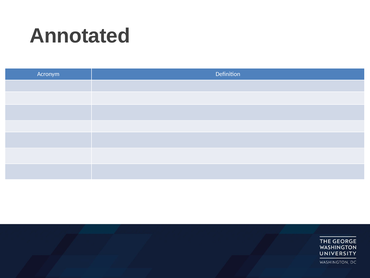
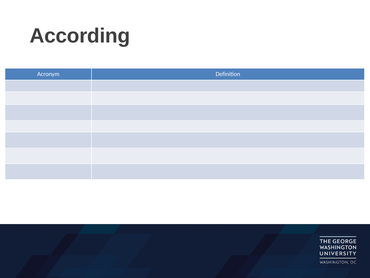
Annotated: Annotated -> According
